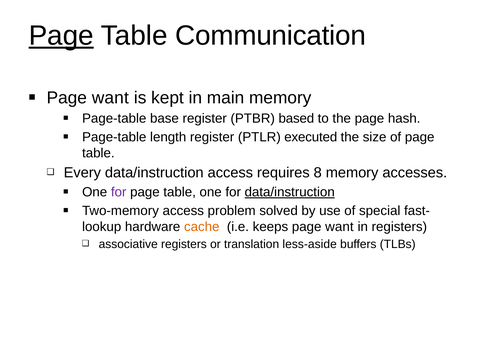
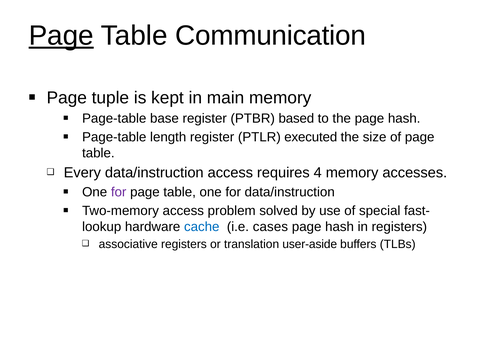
want at (110, 98): want -> tuple
8: 8 -> 4
data/instruction at (290, 192) underline: present -> none
cache colour: orange -> blue
keeps: keeps -> cases
want at (339, 226): want -> hash
less-aside: less-aside -> user-aside
